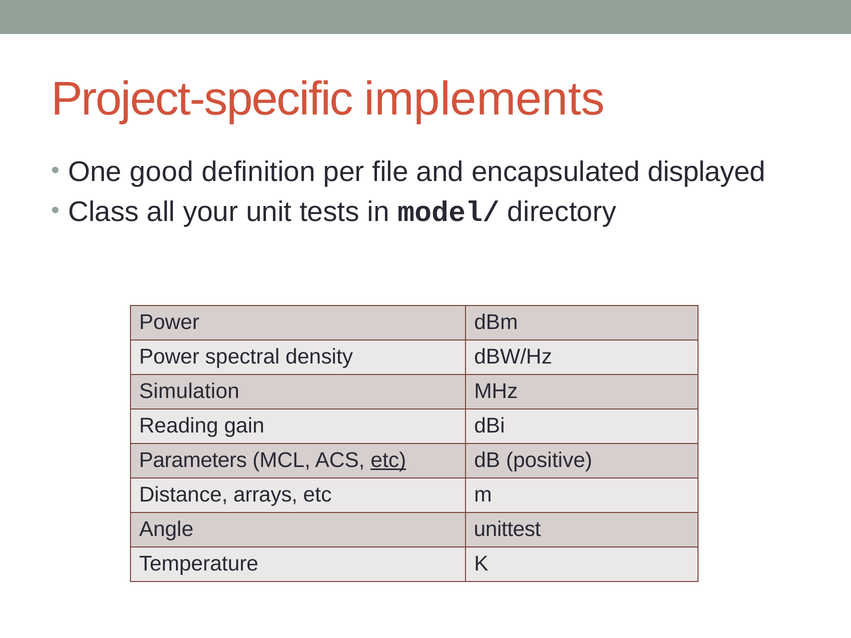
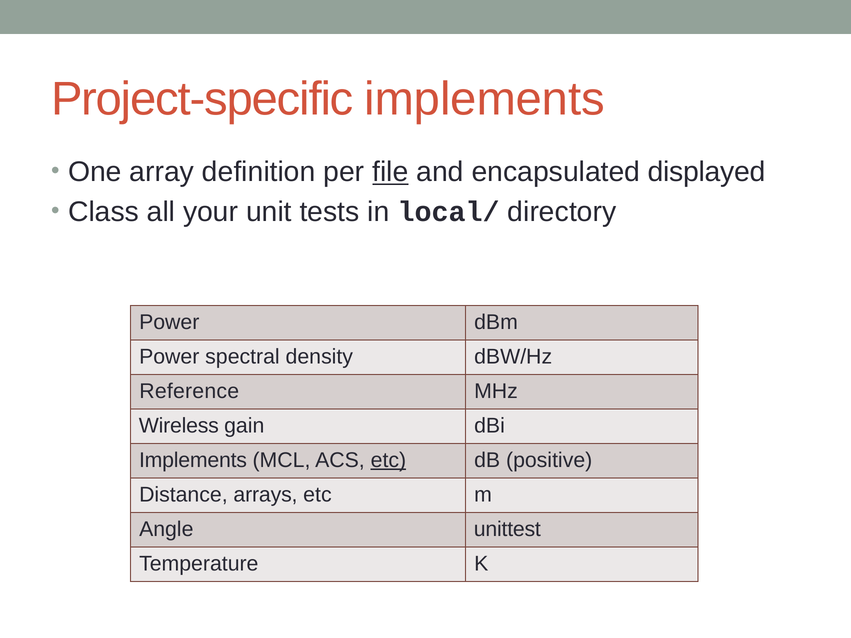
good: good -> array
file underline: none -> present
model/: model/ -> local/
Simulation: Simulation -> Reference
Reading: Reading -> Wireless
Parameters at (193, 460): Parameters -> Implements
